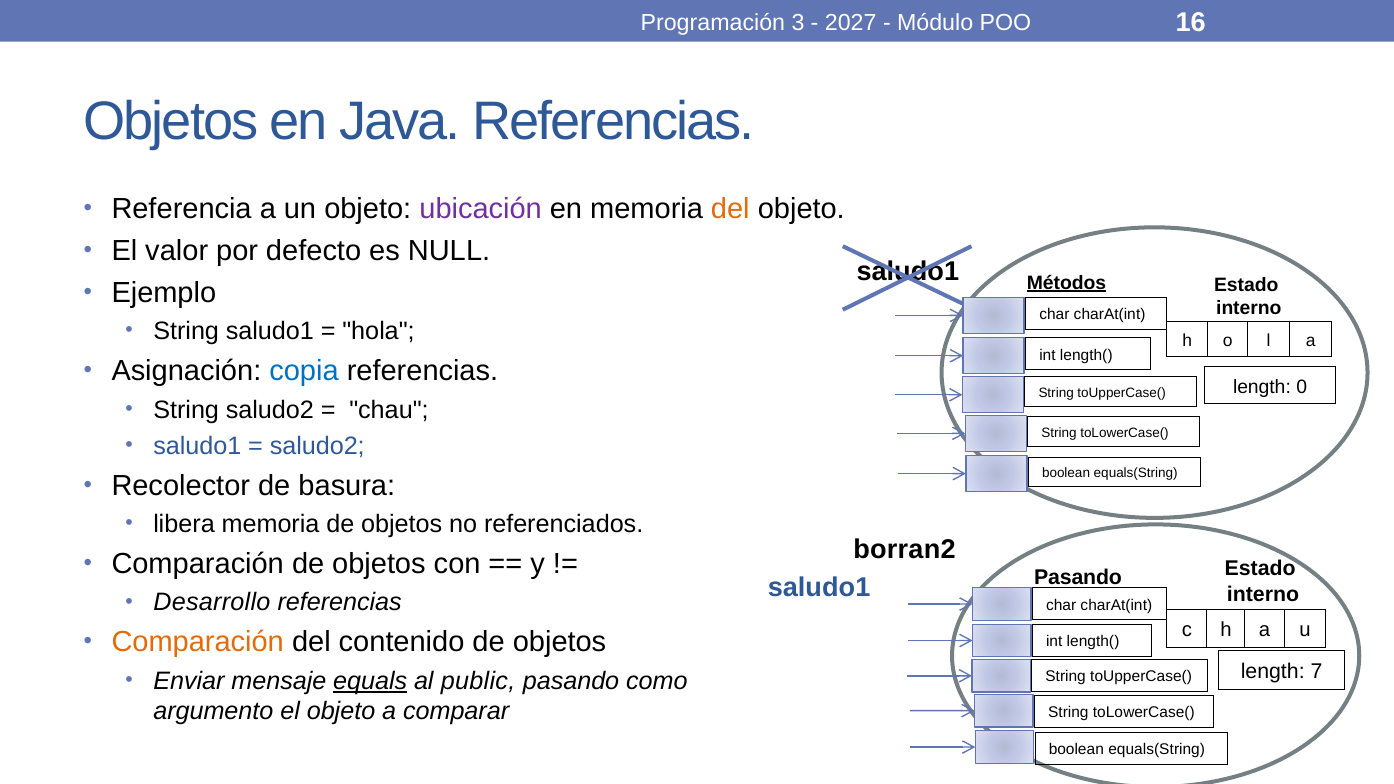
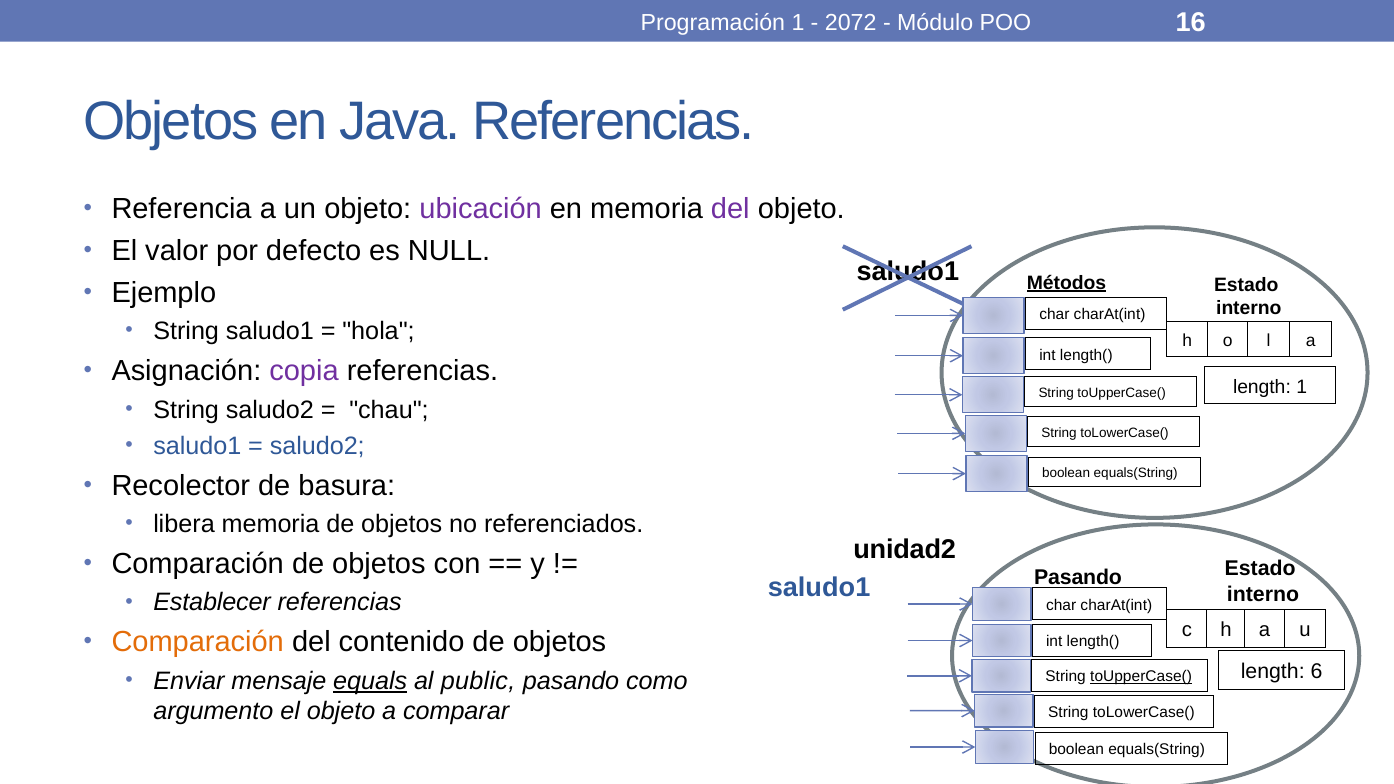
Programación 3: 3 -> 1
2027: 2027 -> 2072
del at (730, 209) colour: orange -> purple
copia colour: blue -> purple
length 0: 0 -> 1
borran2: borran2 -> unidad2
Desarrollo: Desarrollo -> Establecer
7: 7 -> 6
toUpperCase( at (1141, 677) underline: none -> present
